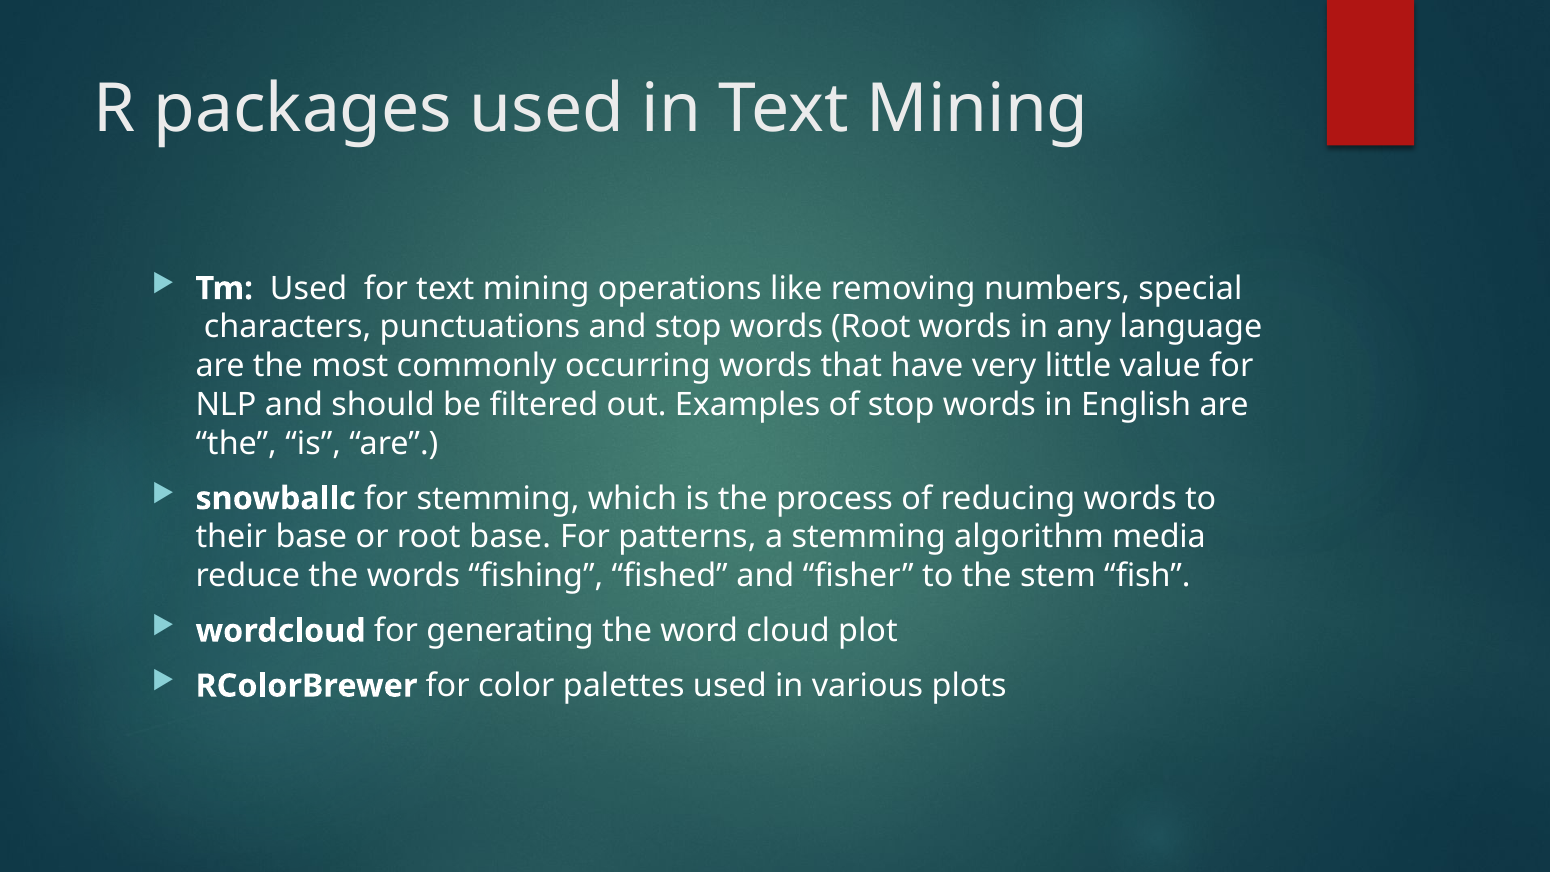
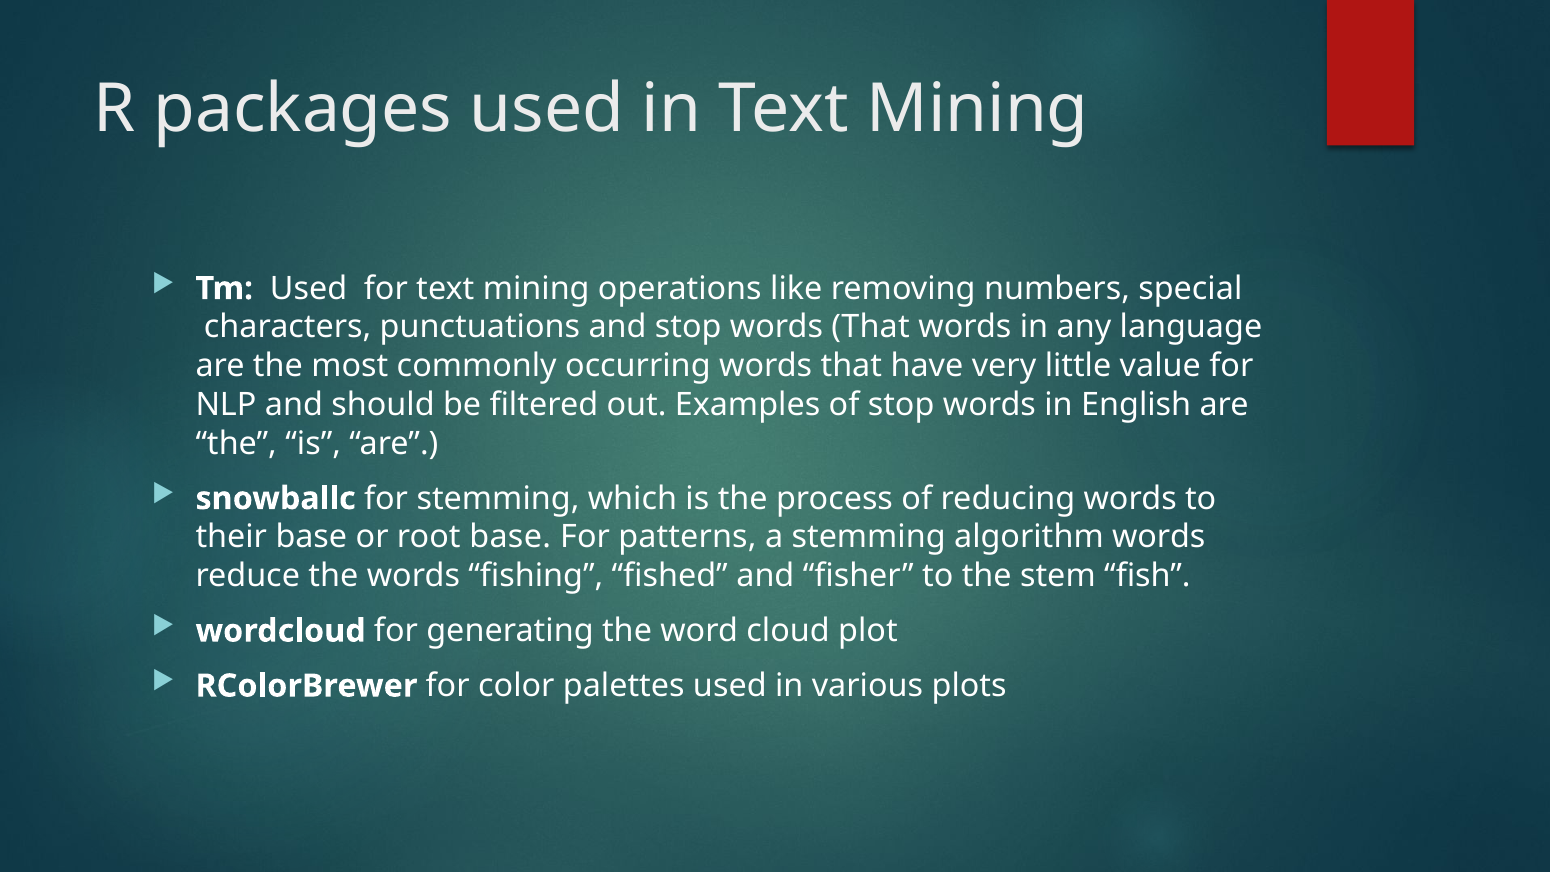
stop words Root: Root -> That
algorithm media: media -> words
